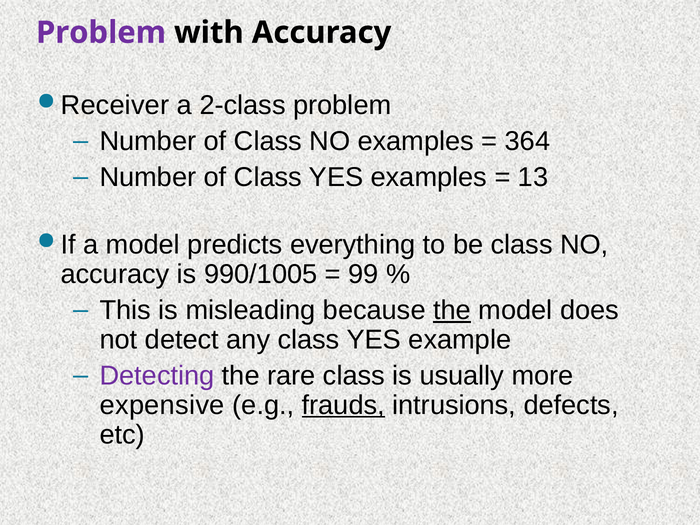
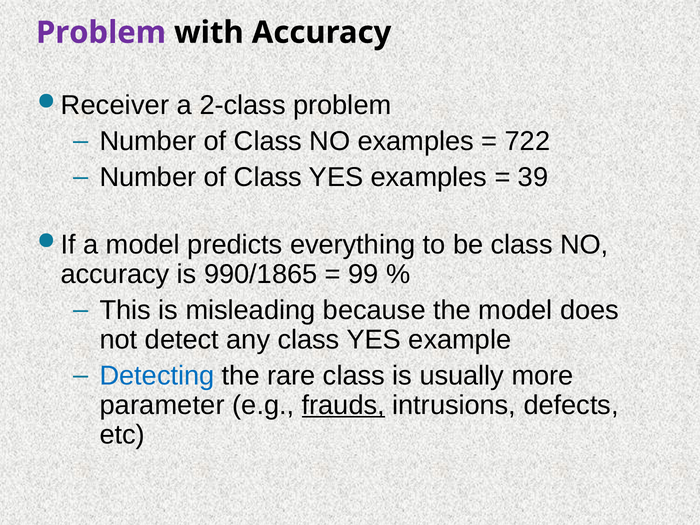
364: 364 -> 722
13: 13 -> 39
990/1005: 990/1005 -> 990/1865
the at (452, 310) underline: present -> none
Detecting colour: purple -> blue
expensive: expensive -> parameter
